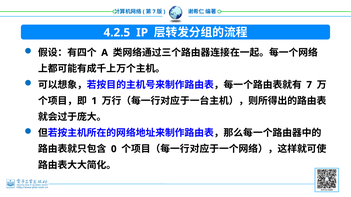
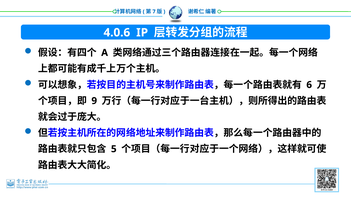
4.2.5: 4.2.5 -> 4.0.6
7 at (309, 85): 7 -> 6
1: 1 -> 9
0: 0 -> 5
